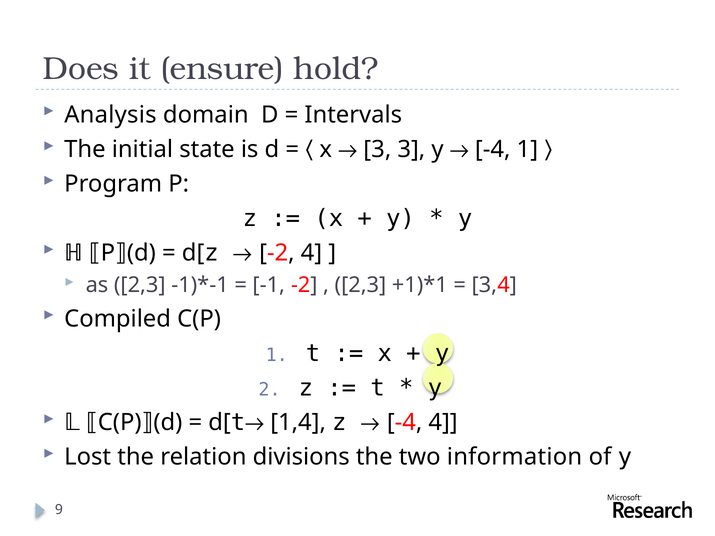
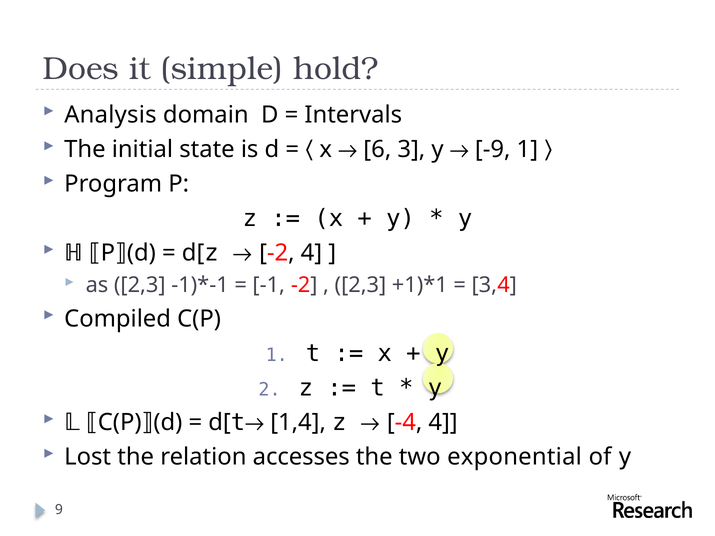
ensure: ensure -> simple
x 3: 3 -> 6
y -4: -4 -> -9
divisions: divisions -> accesses
information: information -> exponential
